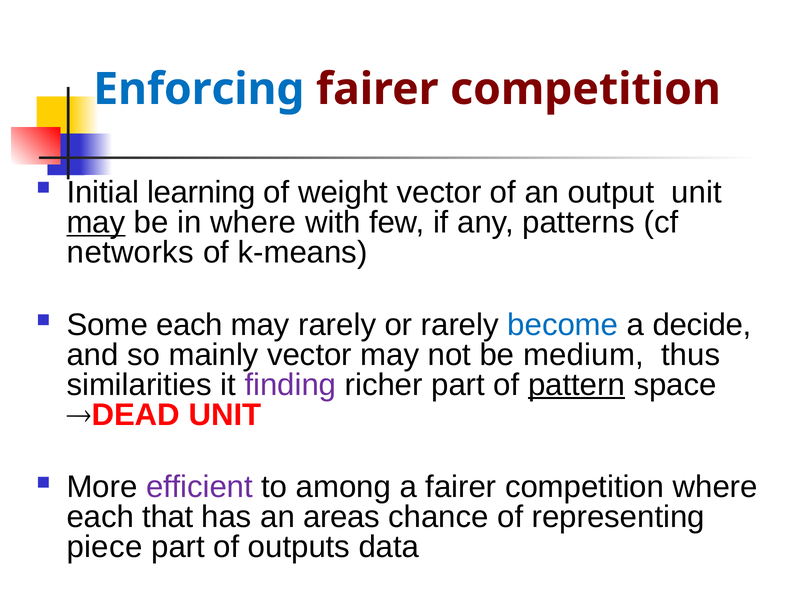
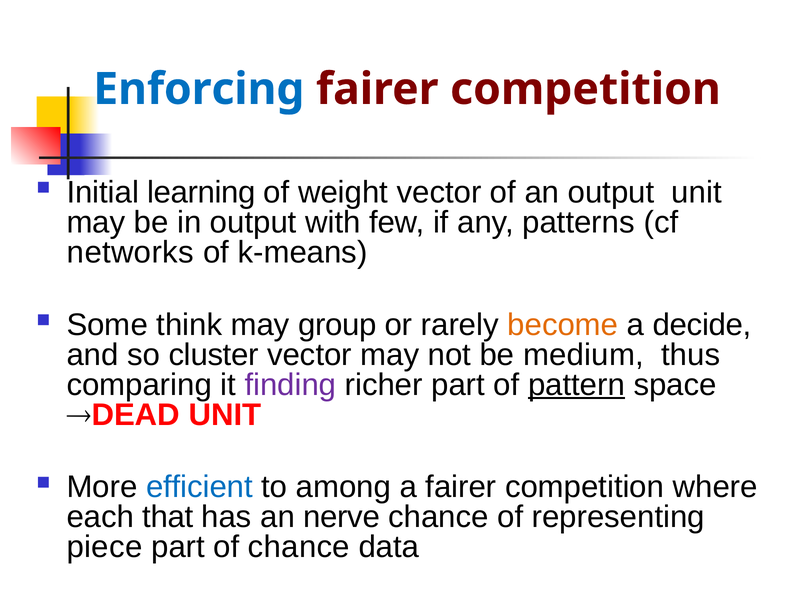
may at (96, 222) underline: present -> none
in where: where -> output
Some each: each -> think
may rarely: rarely -> group
become colour: blue -> orange
mainly: mainly -> cluster
similarities: similarities -> comparing
efficient colour: purple -> blue
areas: areas -> nerve
of outputs: outputs -> chance
